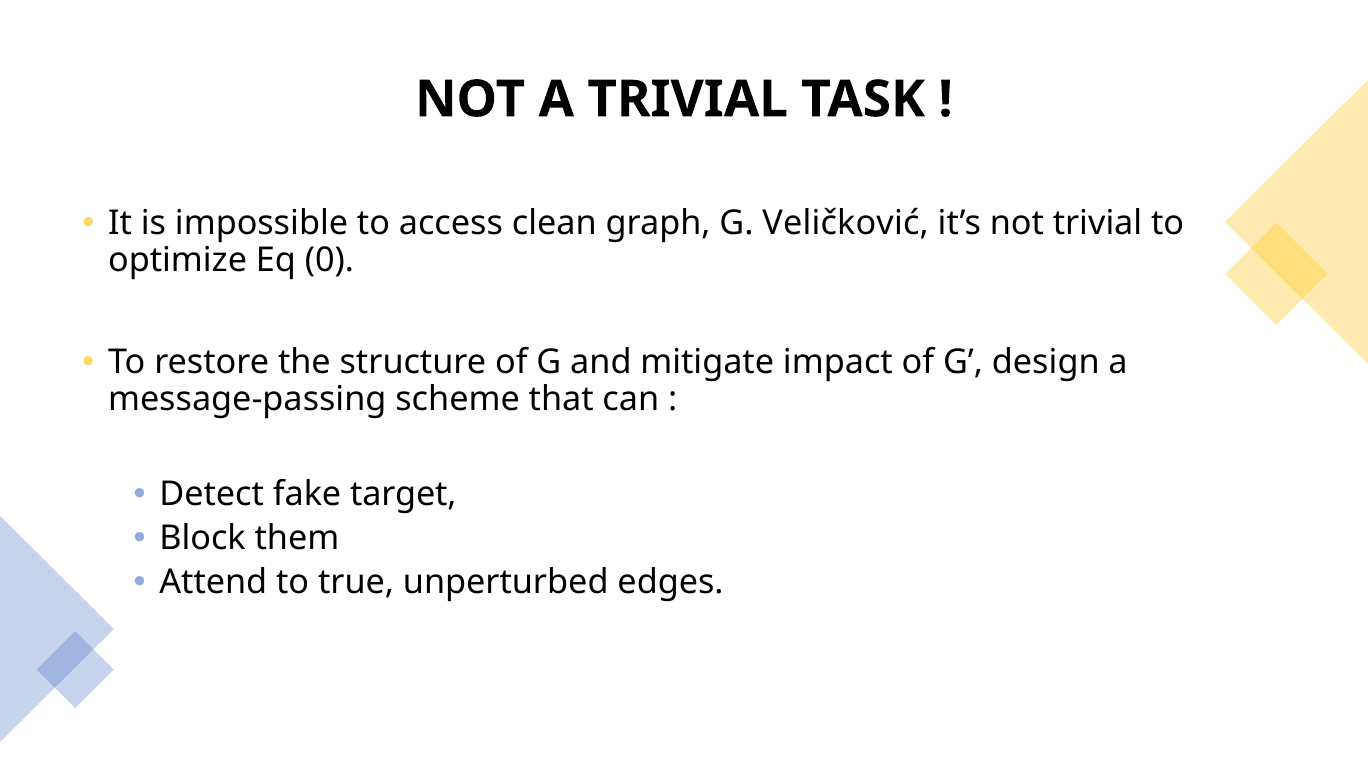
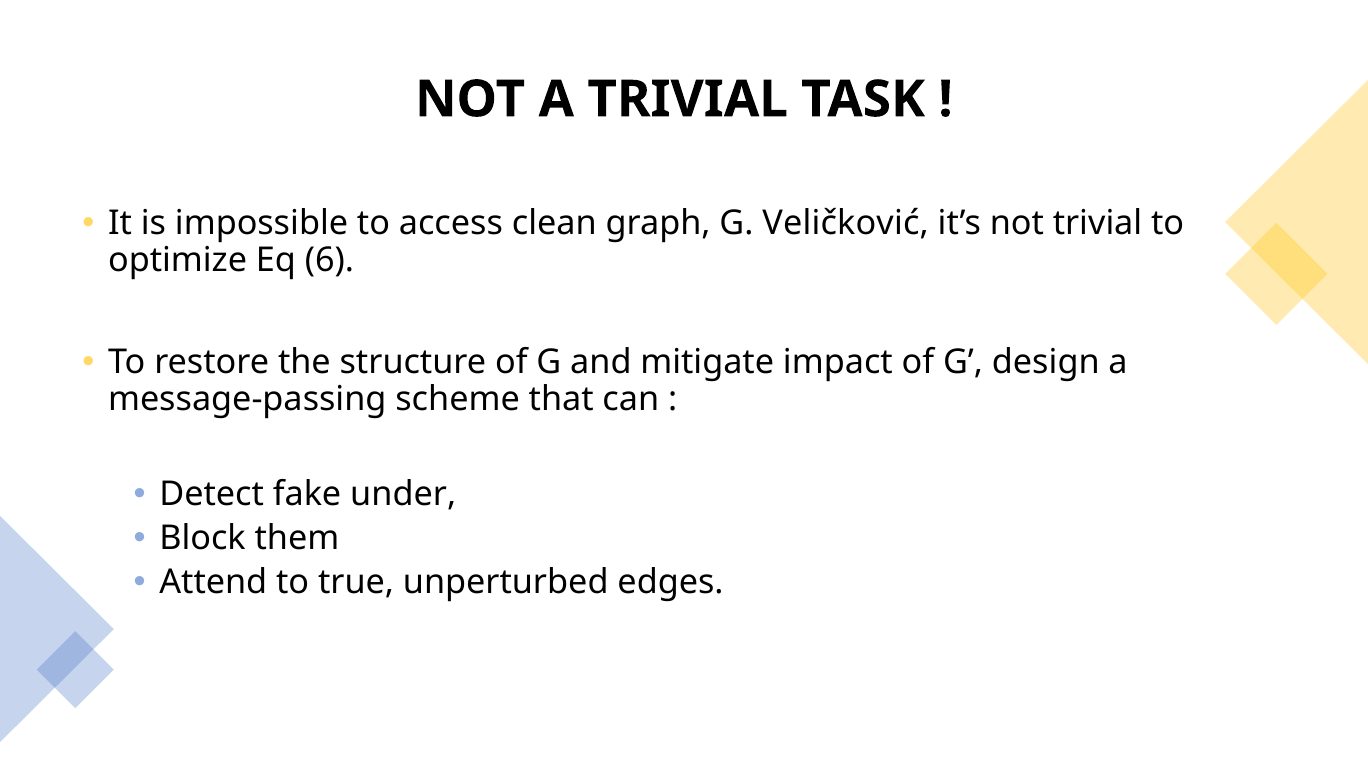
0: 0 -> 6
target: target -> under
